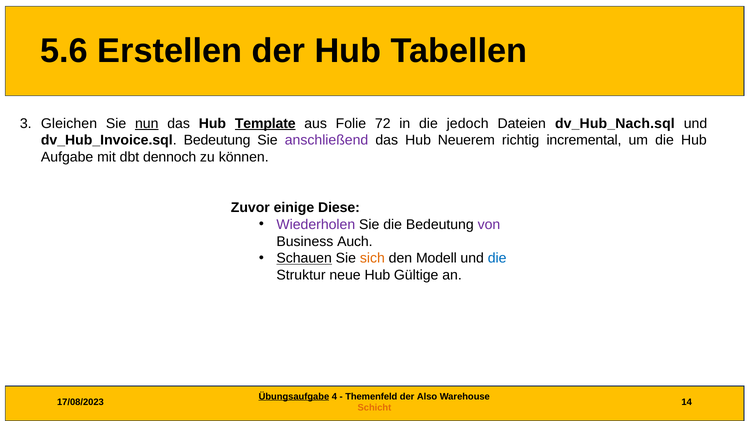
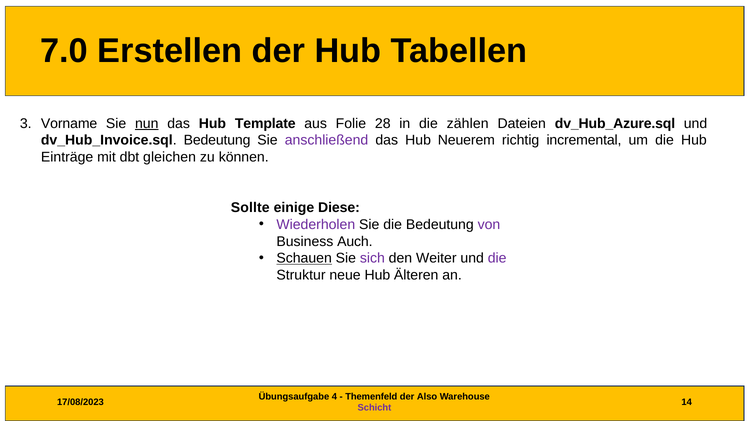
5.6: 5.6 -> 7.0
Gleichen: Gleichen -> Vorname
Template underline: present -> none
72: 72 -> 28
jedoch: jedoch -> zählen
dv_Hub_Nach.sql: dv_Hub_Nach.sql -> dv_Hub_Azure.sql
Aufgabe: Aufgabe -> Einträge
dennoch: dennoch -> gleichen
Zuvor: Zuvor -> Sollte
sich colour: orange -> purple
Modell: Modell -> Weiter
die at (497, 258) colour: blue -> purple
Gültige: Gültige -> Älteren
Übungsaufgabe underline: present -> none
Schicht colour: orange -> purple
